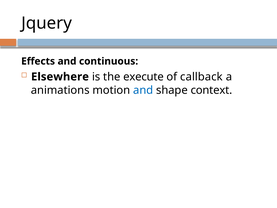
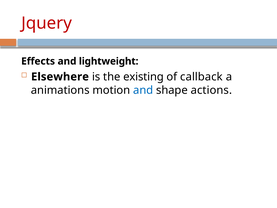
Jquery colour: black -> red
continuous: continuous -> lightweight
execute: execute -> existing
context: context -> actions
